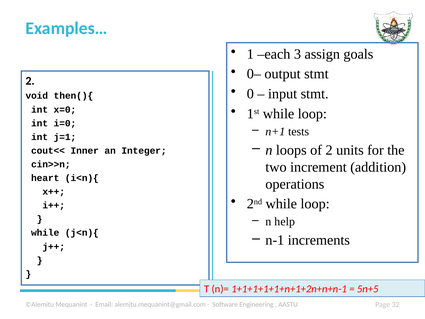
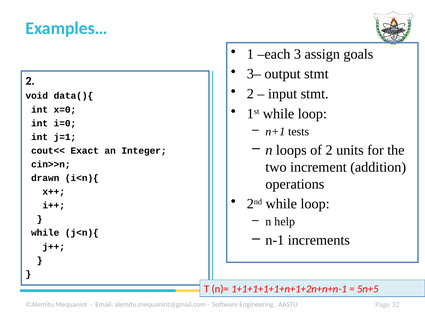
0–: 0– -> 3–
0 at (250, 94): 0 -> 2
then(){: then(){ -> data(){
Inner: Inner -> Exact
heart: heart -> drawn
